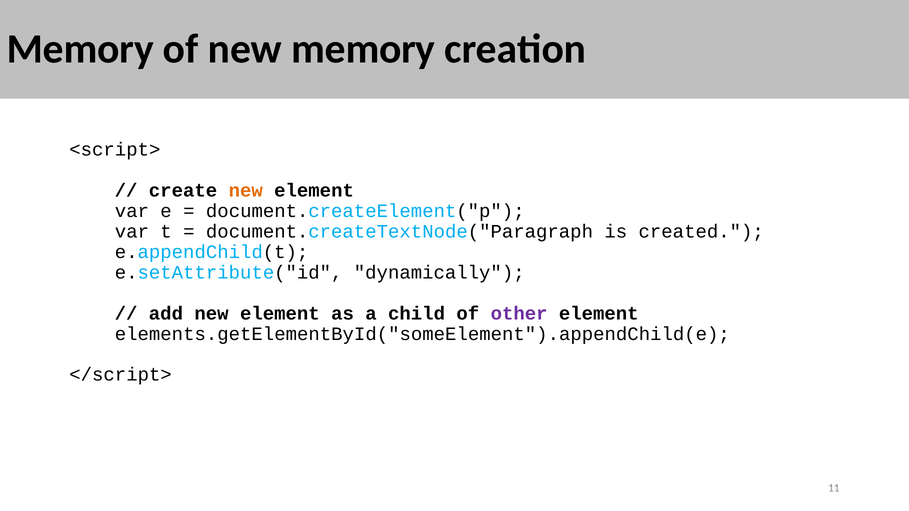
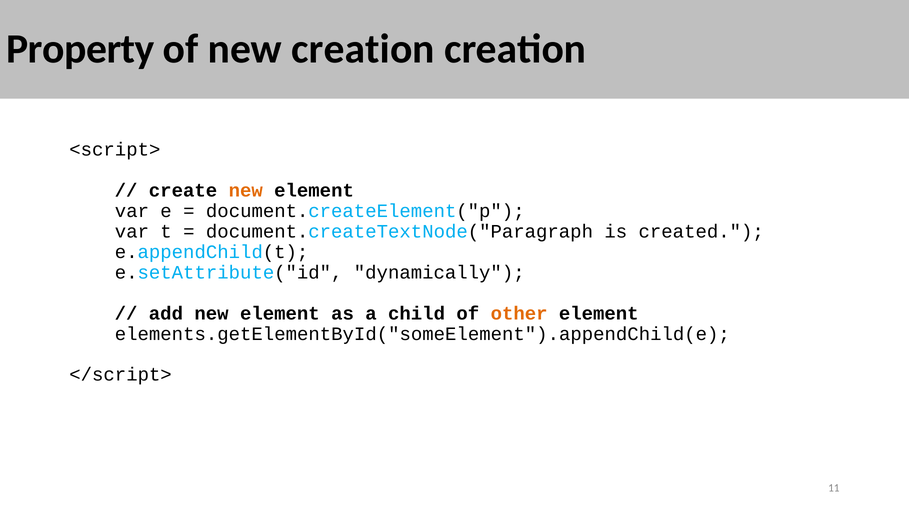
Memory at (80, 49): Memory -> Property
new memory: memory -> creation
other colour: purple -> orange
